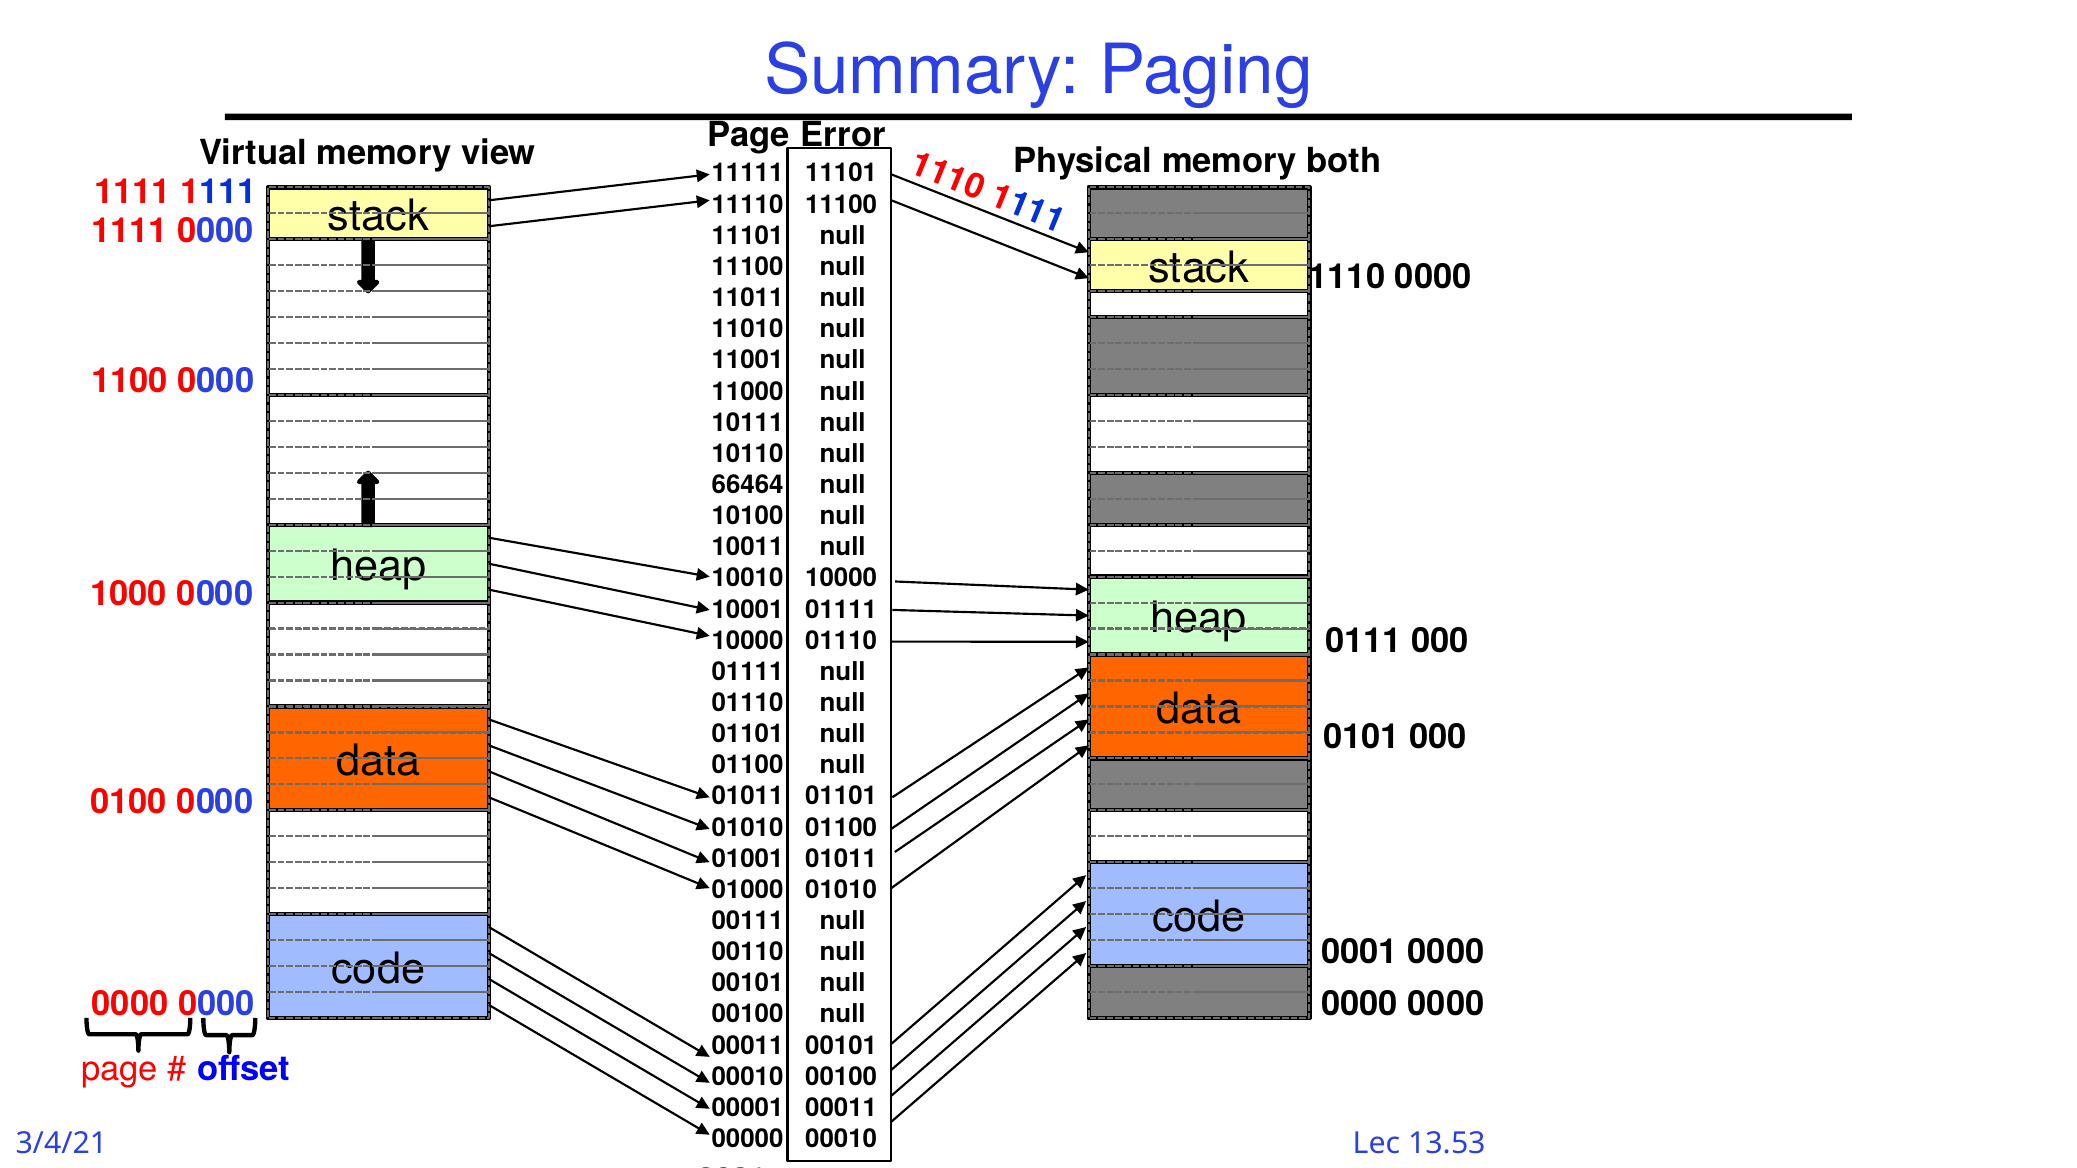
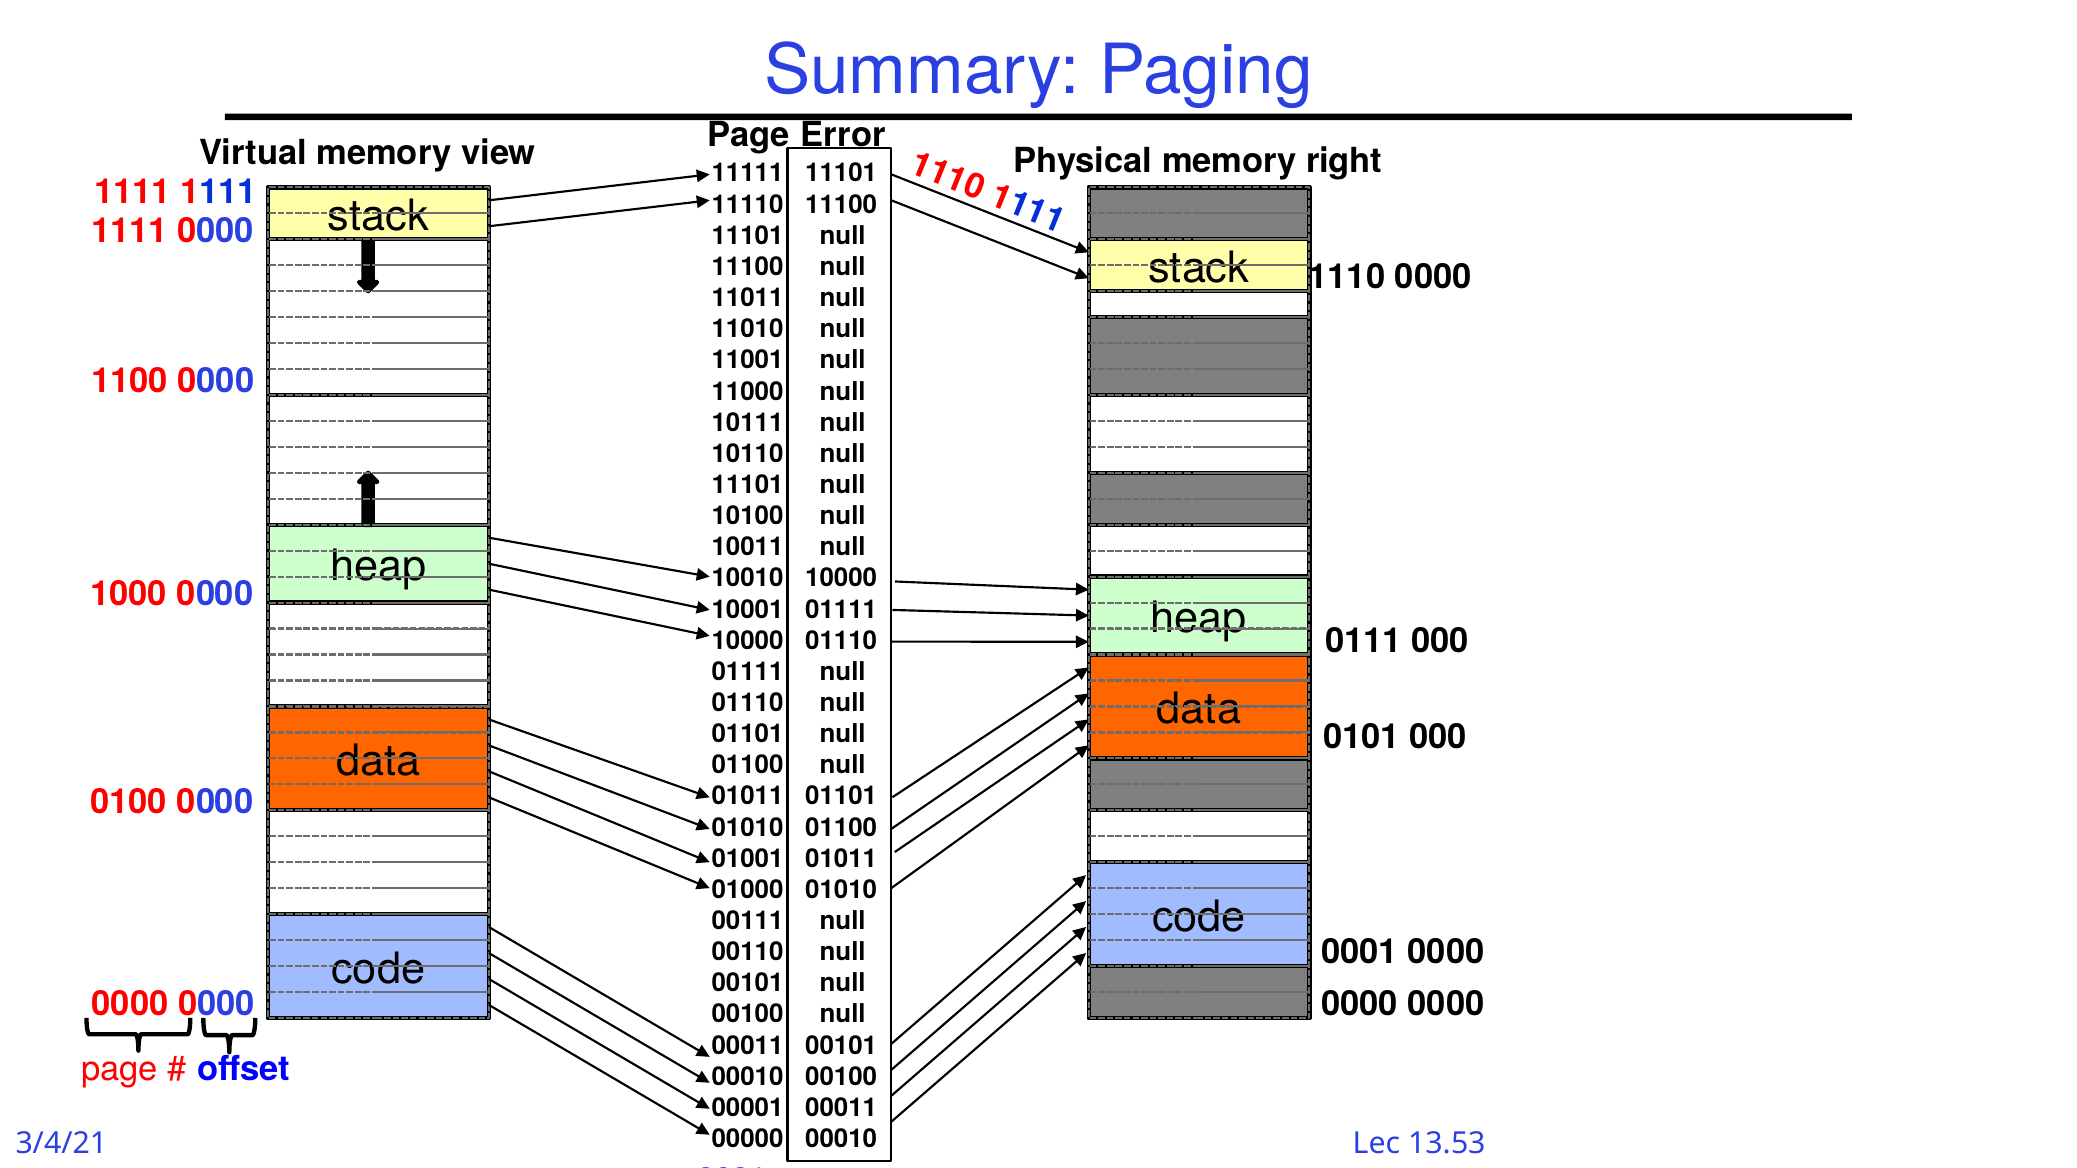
both: both -> right
66464 at (748, 485): 66464 -> 11101
